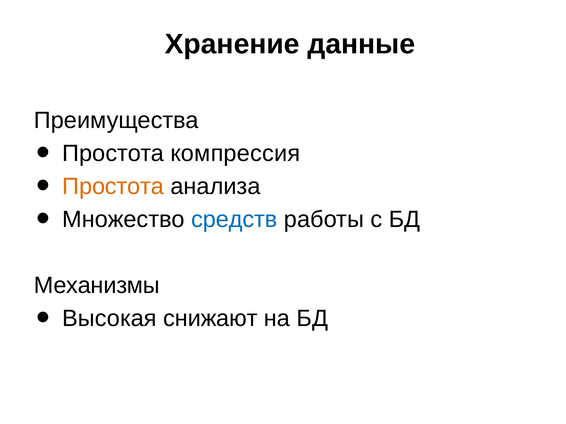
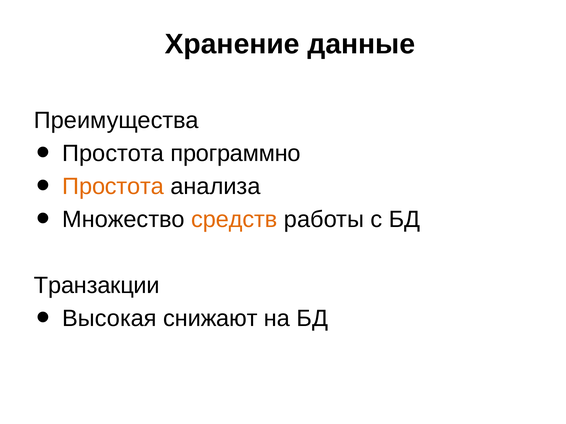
компрессия: компрессия -> программно
средств colour: blue -> orange
Механизмы: Механизмы -> Транзакции
